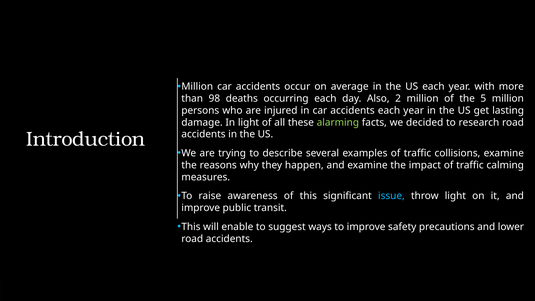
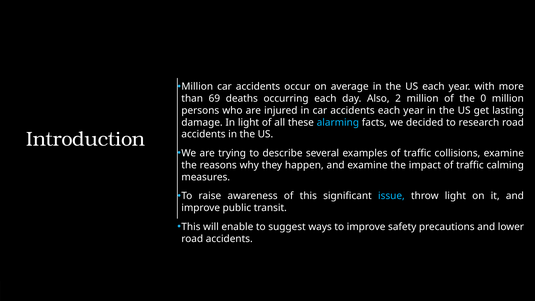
98: 98 -> 69
5: 5 -> 0
alarming colour: light green -> light blue
